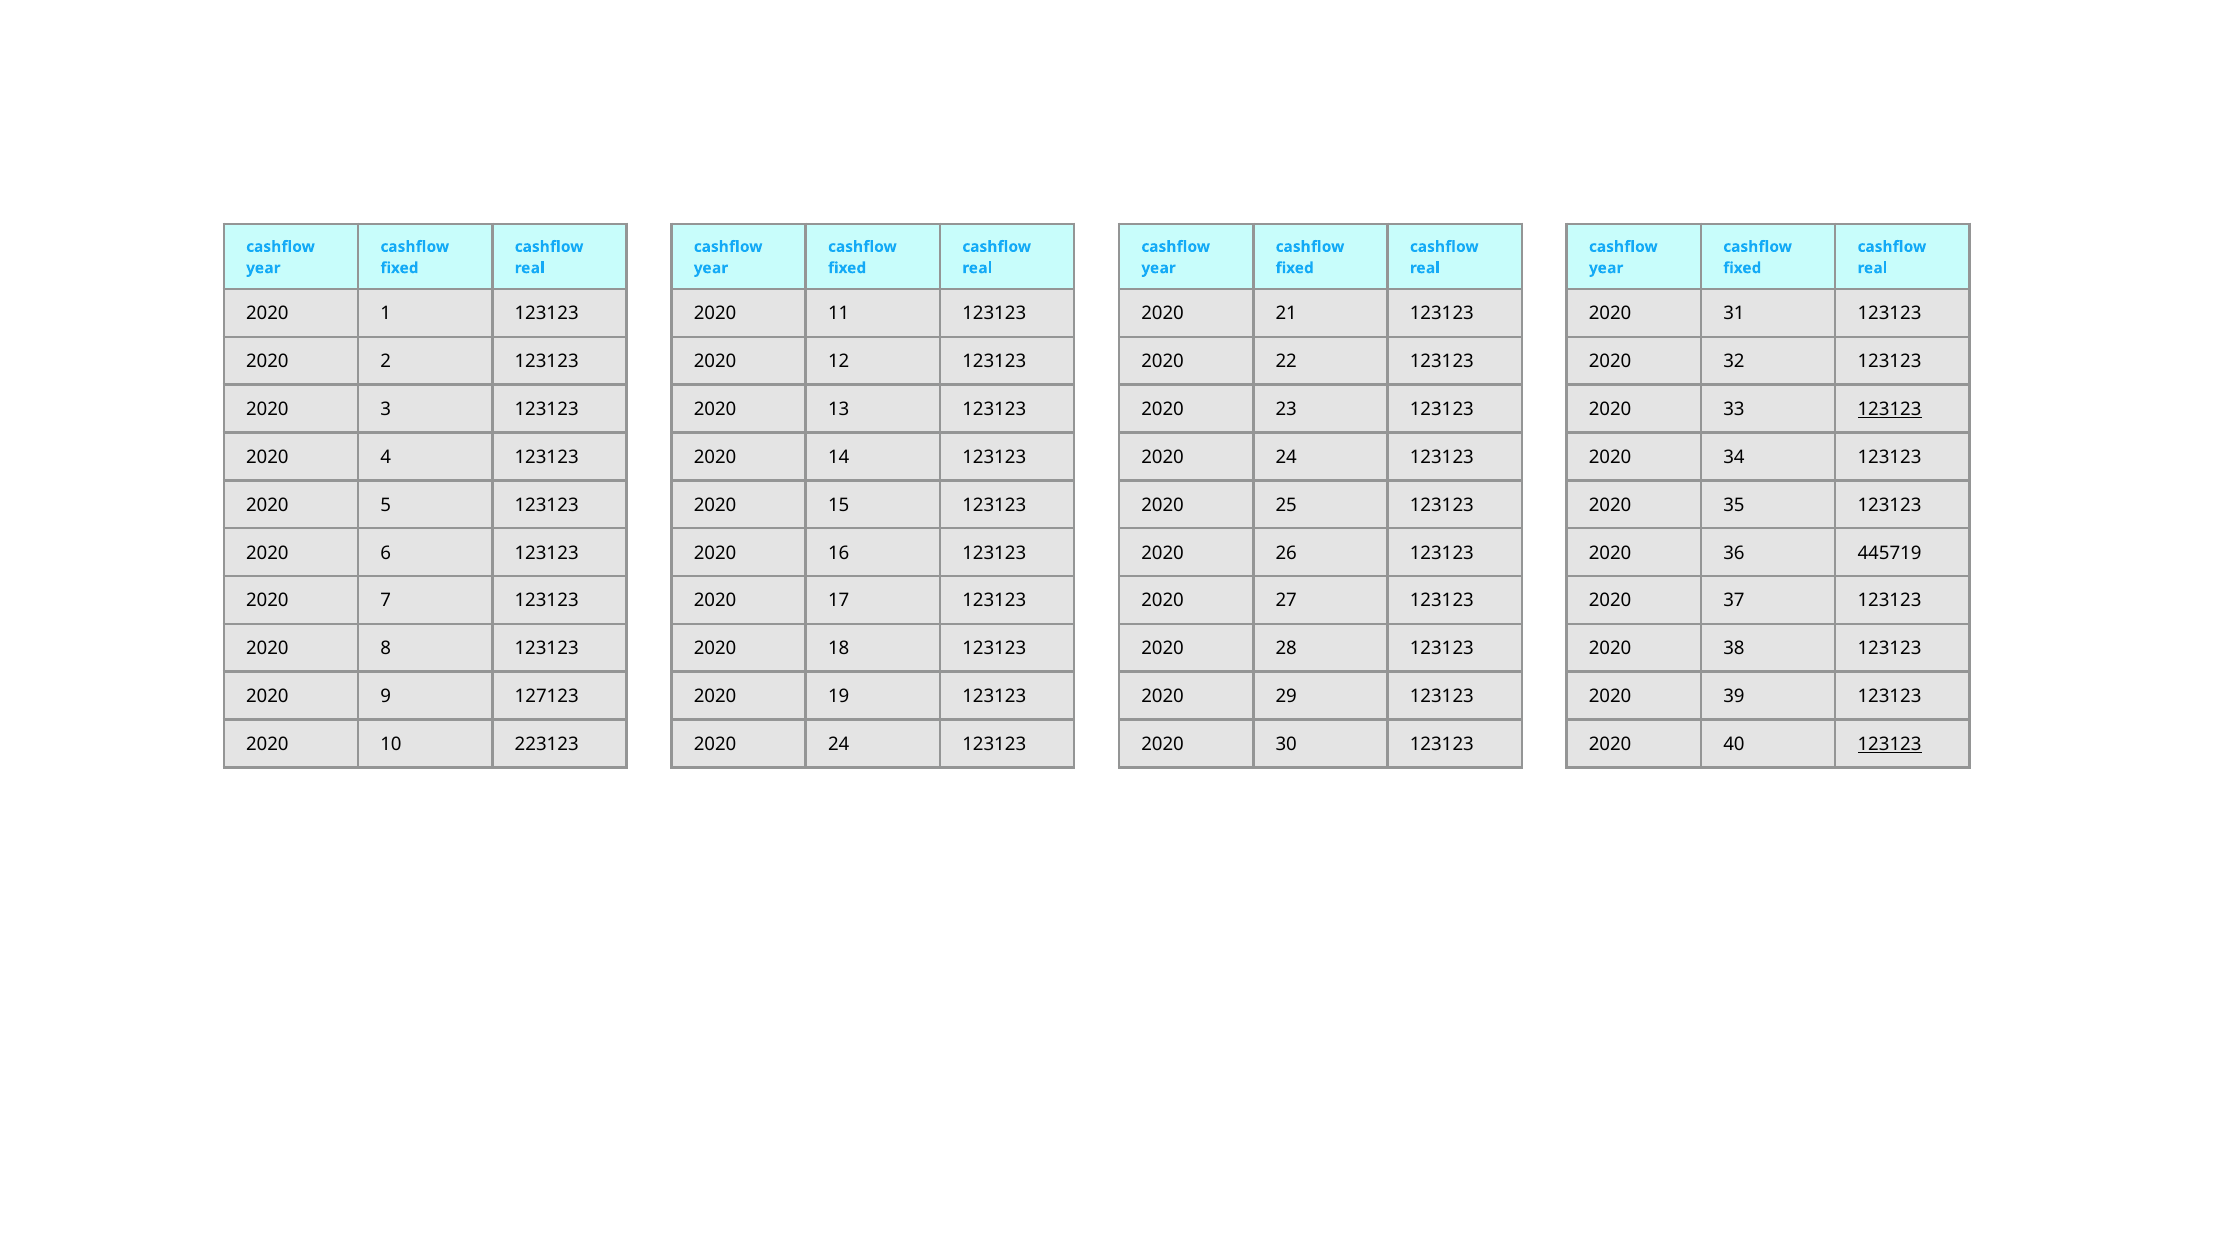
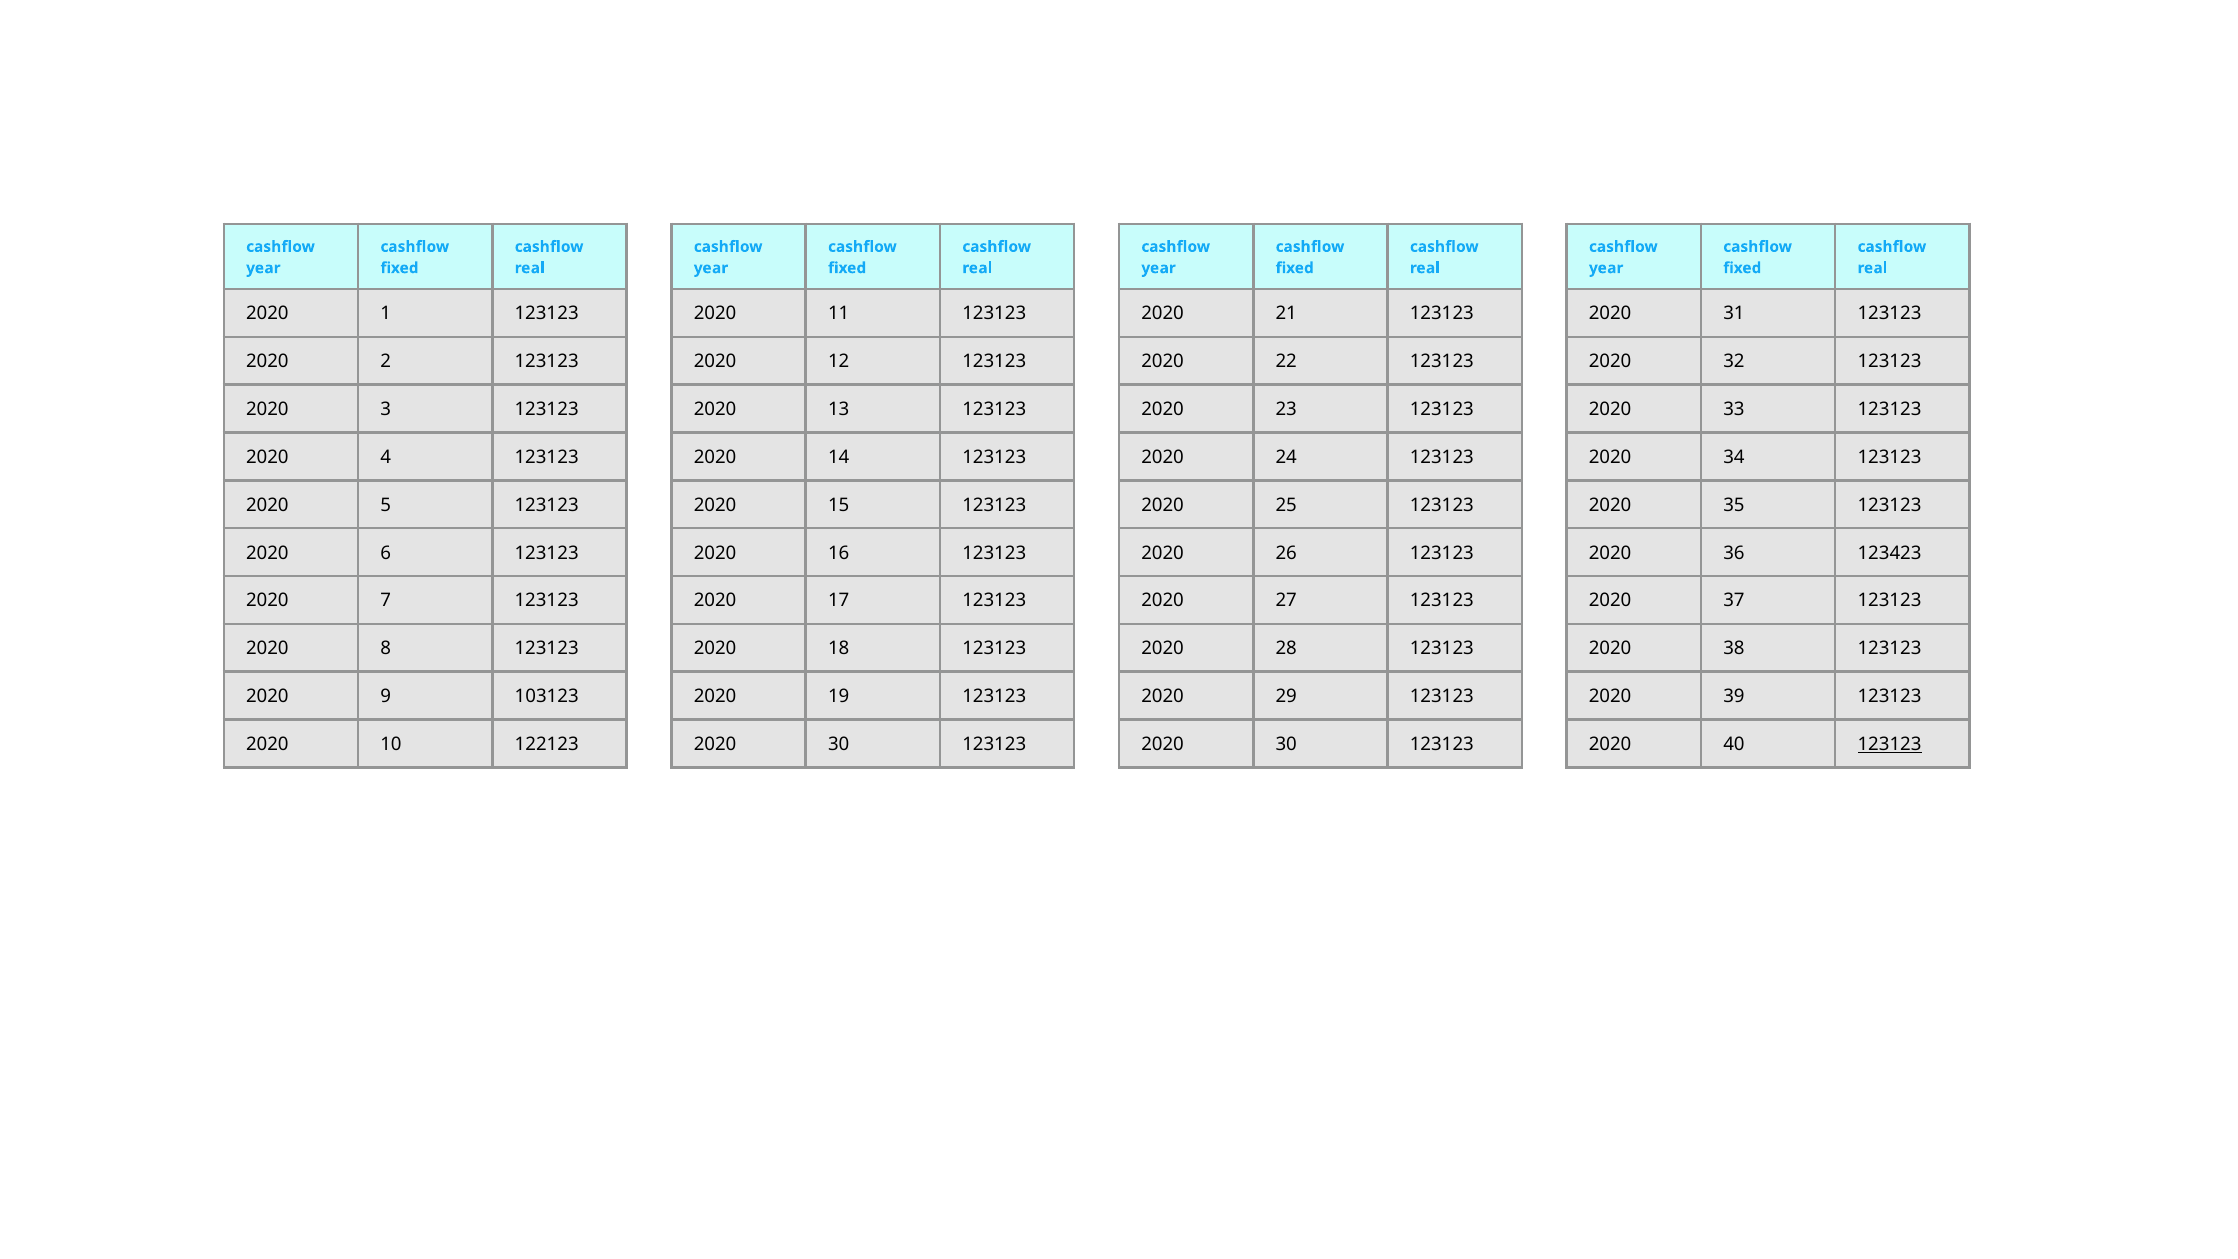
123123 at (1890, 409) underline: present -> none
445719: 445719 -> 123423
127123: 127123 -> 103123
223123: 223123 -> 122123
24 at (839, 744): 24 -> 30
